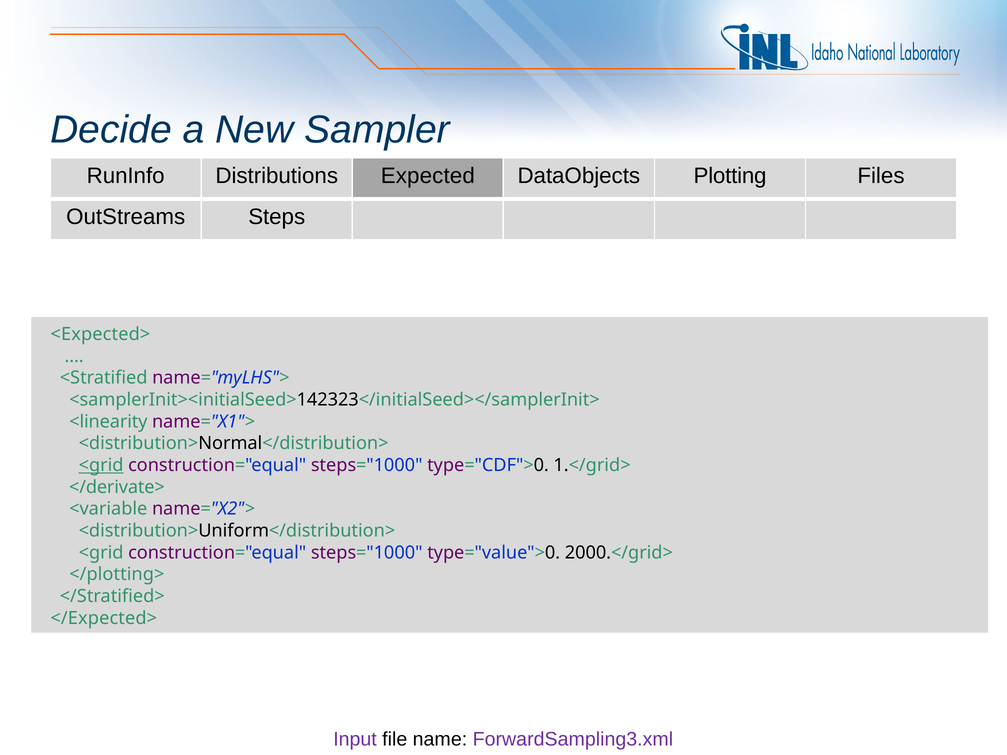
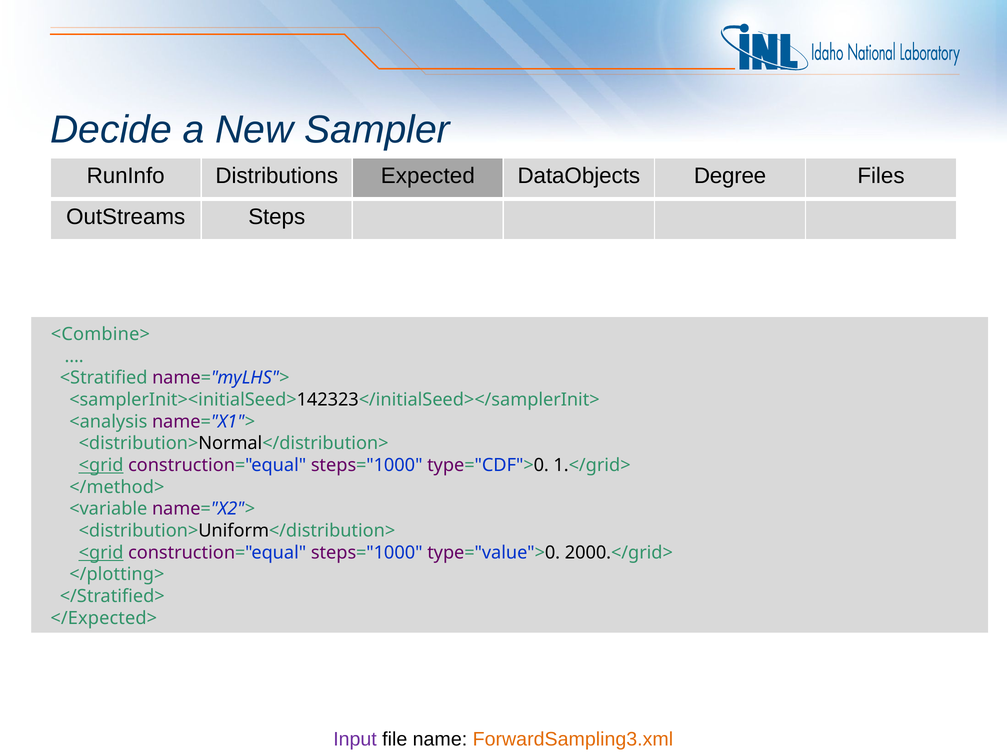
Plotting: Plotting -> Degree
<Expected>: <Expected> -> <Combine>
<linearity: <linearity -> <analysis
</derivate>: </derivate> -> </method>
<grid at (101, 553) underline: none -> present
ForwardSampling3.xml colour: purple -> orange
